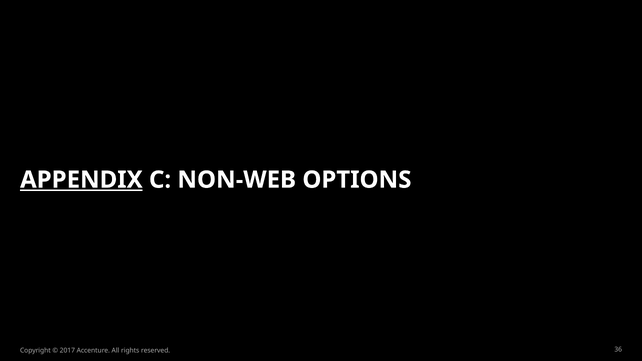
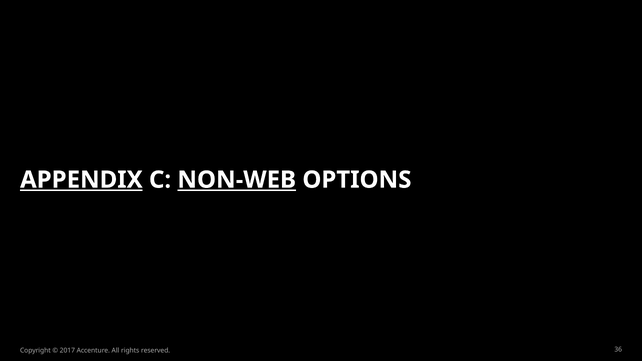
NON-WEB underline: none -> present
